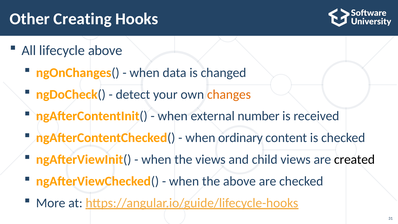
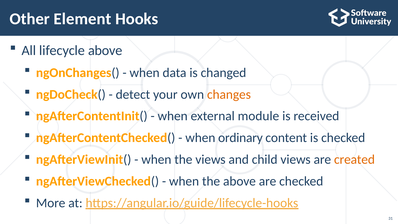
Creating: Creating -> Element
number: number -> module
created colour: black -> orange
